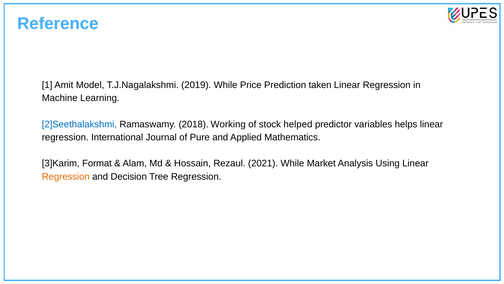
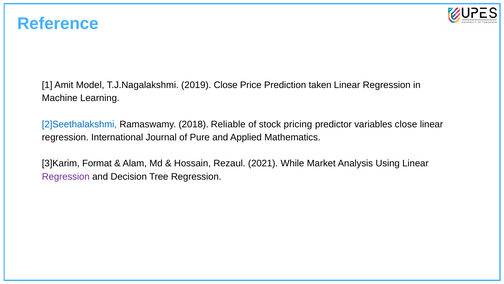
2019 While: While -> Close
Working: Working -> Reliable
helped: helped -> pricing
variables helps: helps -> close
Regression at (66, 176) colour: orange -> purple
